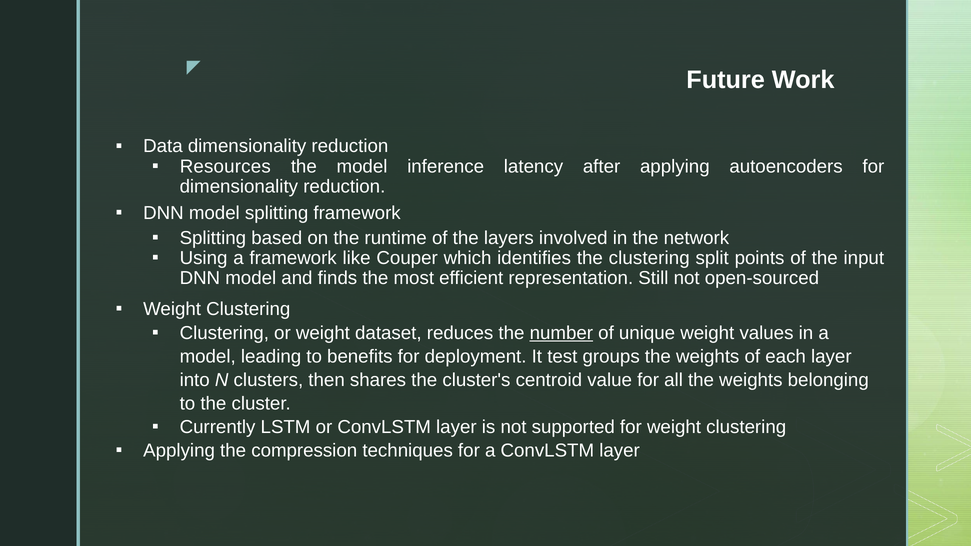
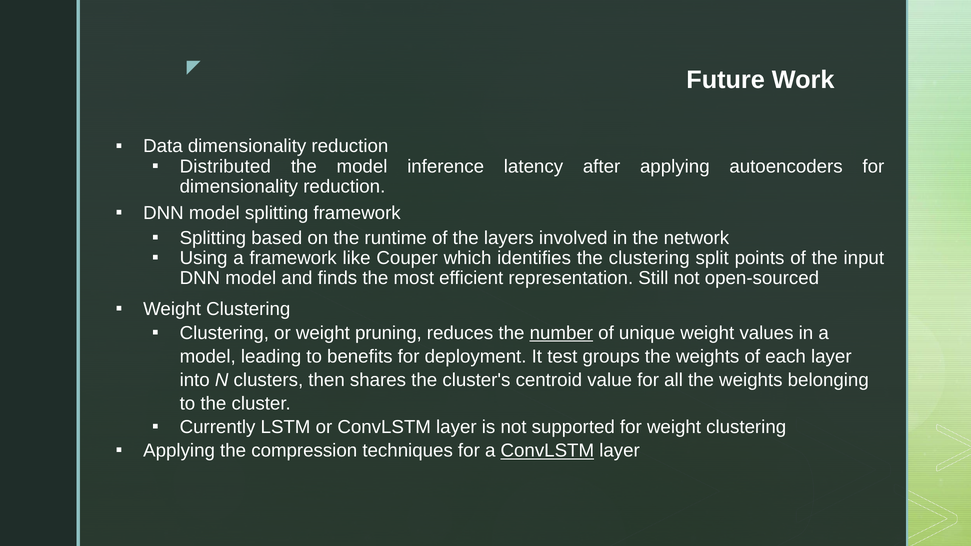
Resources: Resources -> Distributed
dataset: dataset -> pruning
ConvLSTM at (547, 451) underline: none -> present
